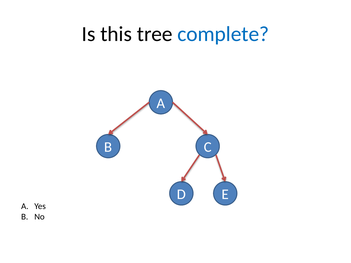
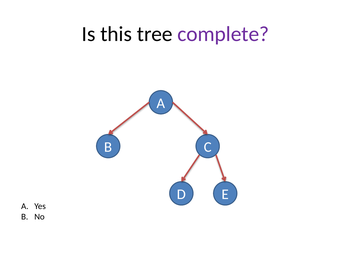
complete colour: blue -> purple
